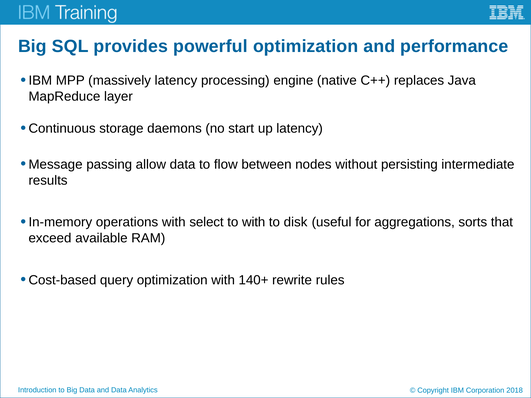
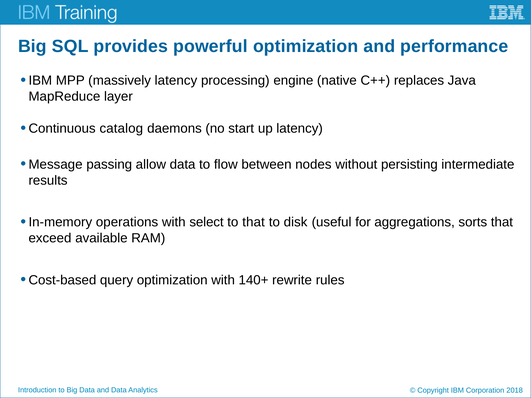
storage: storage -> catalog
to with: with -> that
